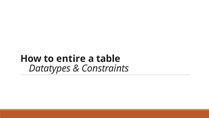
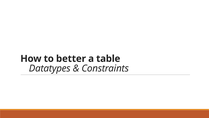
entire: entire -> better
